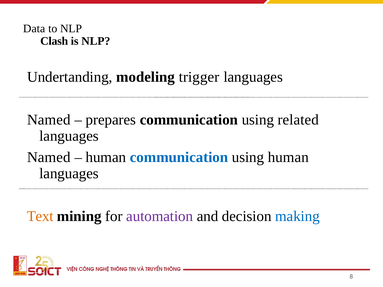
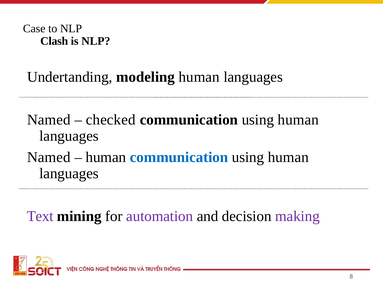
Data: Data -> Case
modeling trigger: trigger -> human
prepares: prepares -> checked
related at (298, 120): related -> human
Text colour: orange -> purple
making colour: blue -> purple
